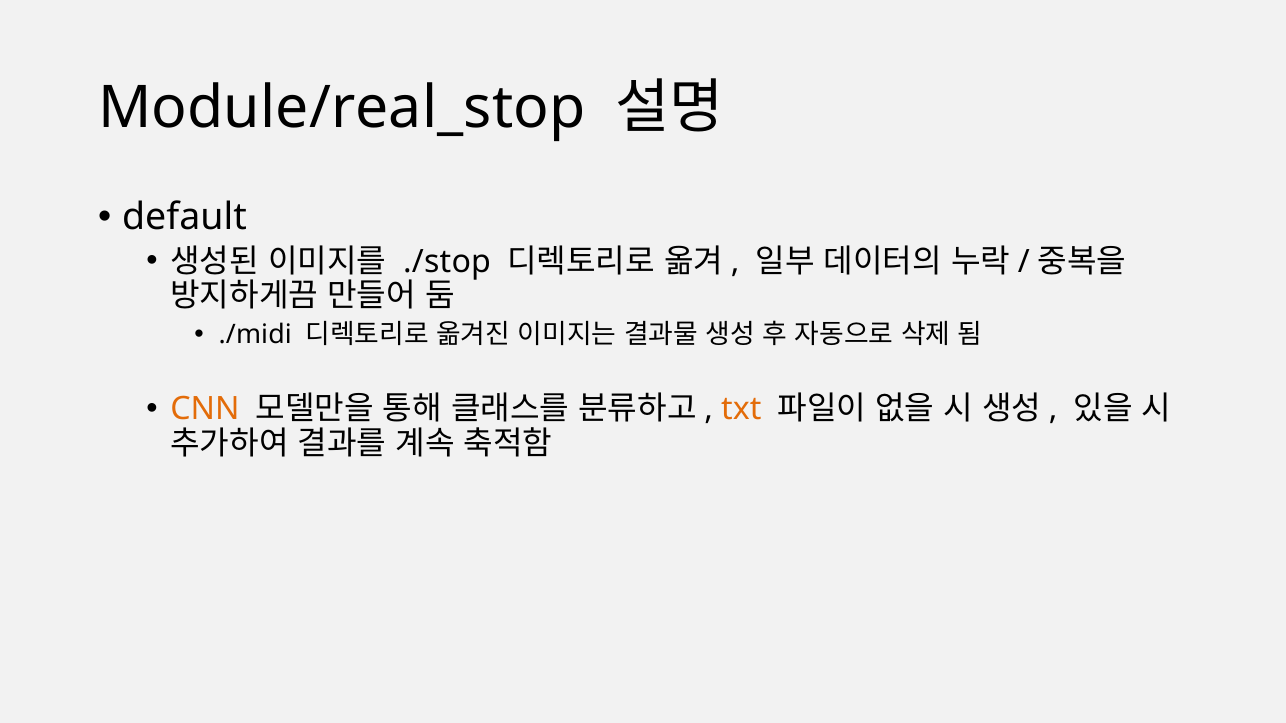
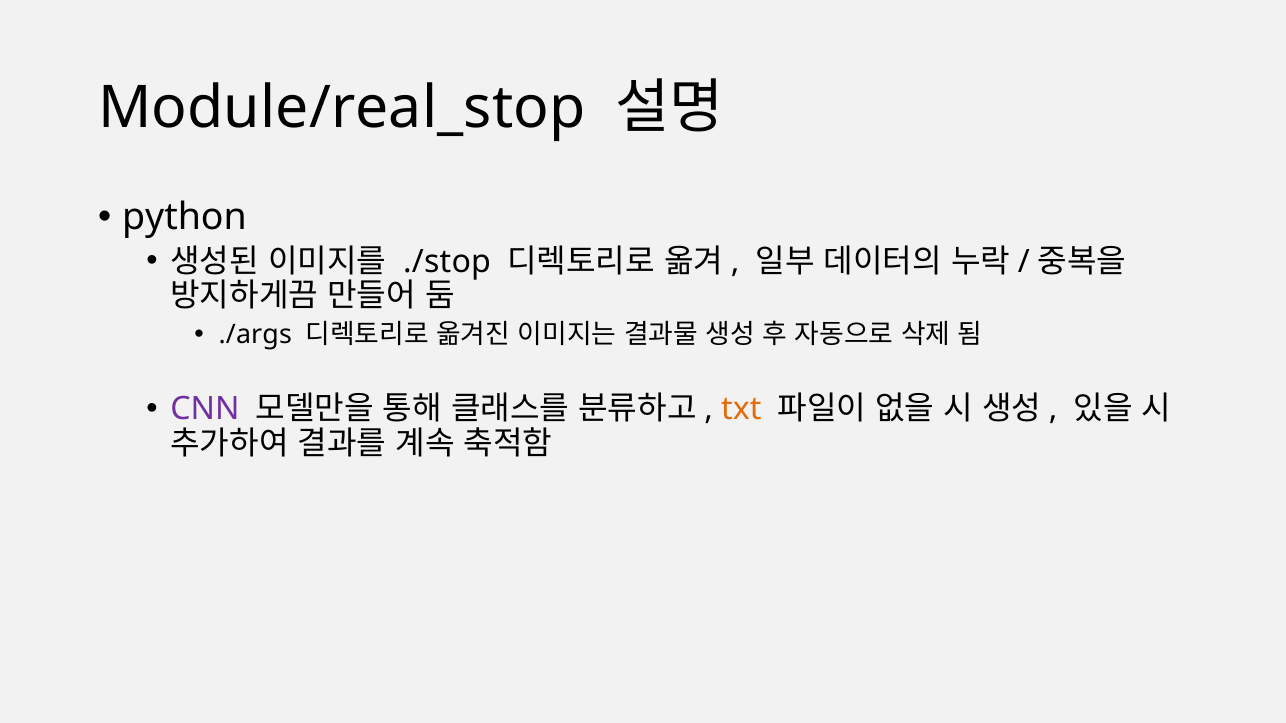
default: default -> python
./midi: ./midi -> ./args
CNN colour: orange -> purple
